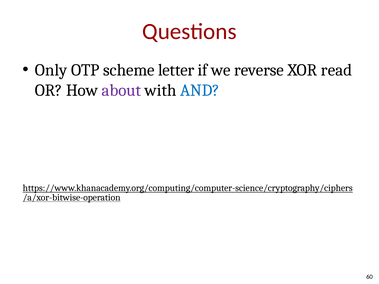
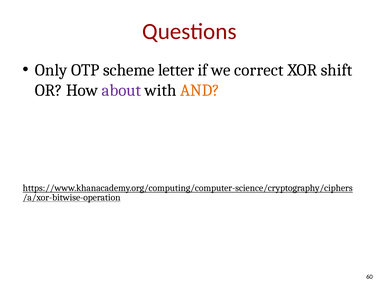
reverse: reverse -> correct
read: read -> shift
AND colour: blue -> orange
